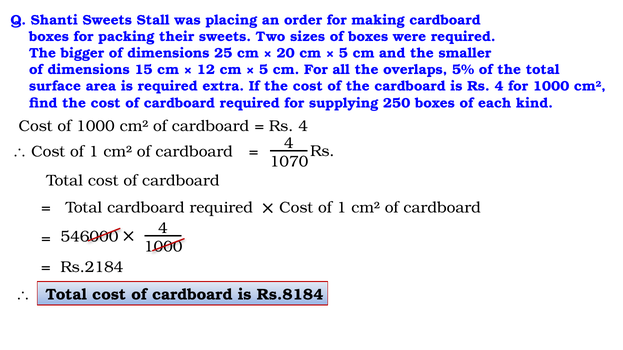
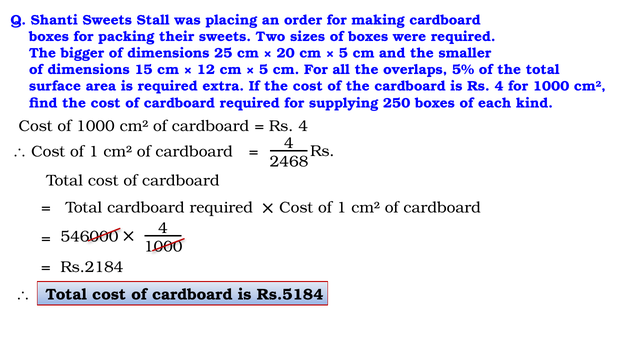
1070: 1070 -> 2468
Rs.8184: Rs.8184 -> Rs.5184
